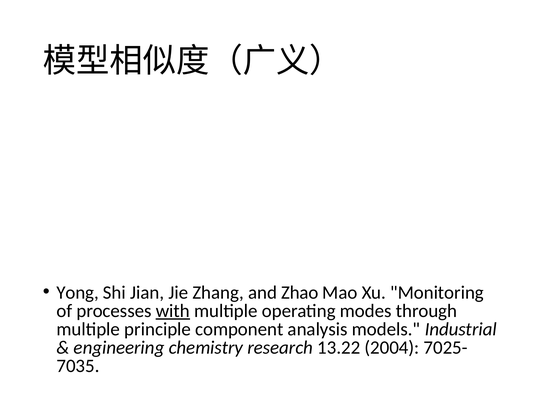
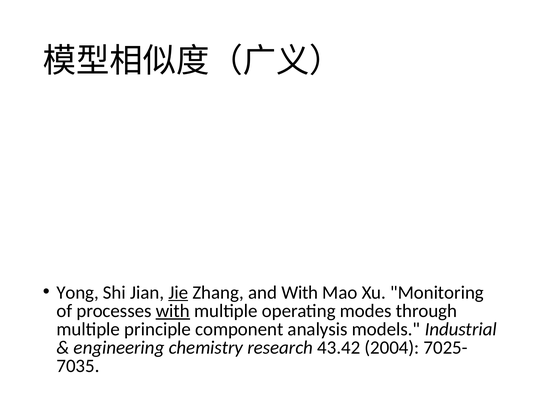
Jie underline: none -> present
and Zhao: Zhao -> With
13.22: 13.22 -> 43.42
